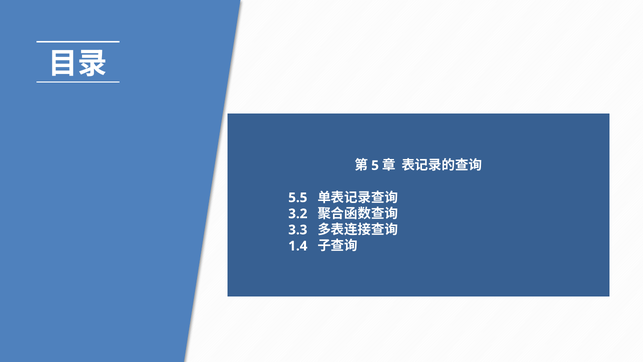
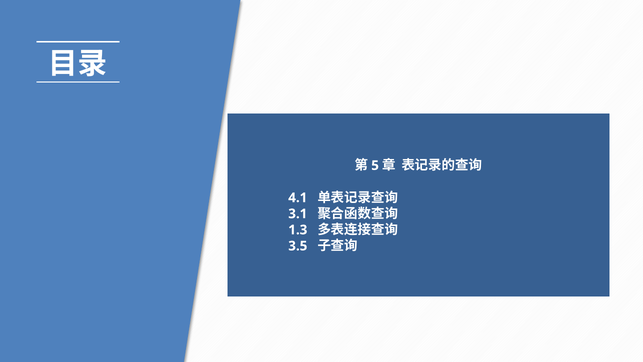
5.5: 5.5 -> 4.1
3.2: 3.2 -> 3.1
3.3: 3.3 -> 1.3
1.4: 1.4 -> 3.5
